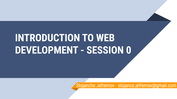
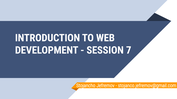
0: 0 -> 7
